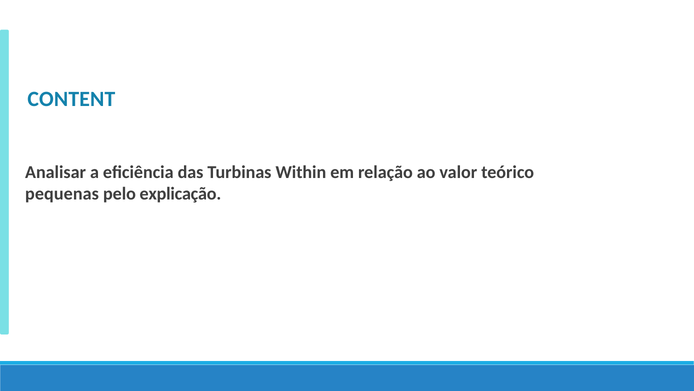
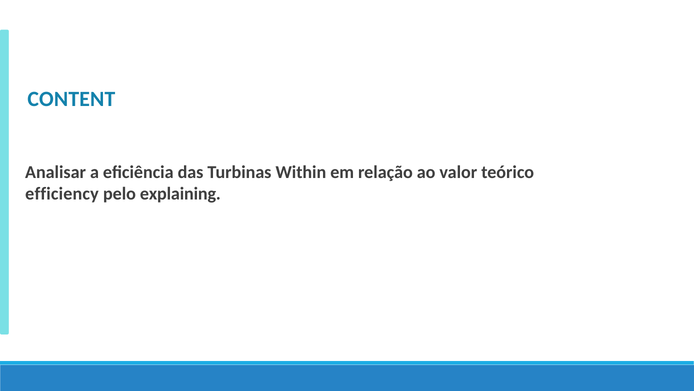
pequenas: pequenas -> efficiency
explicação: explicação -> explaining
